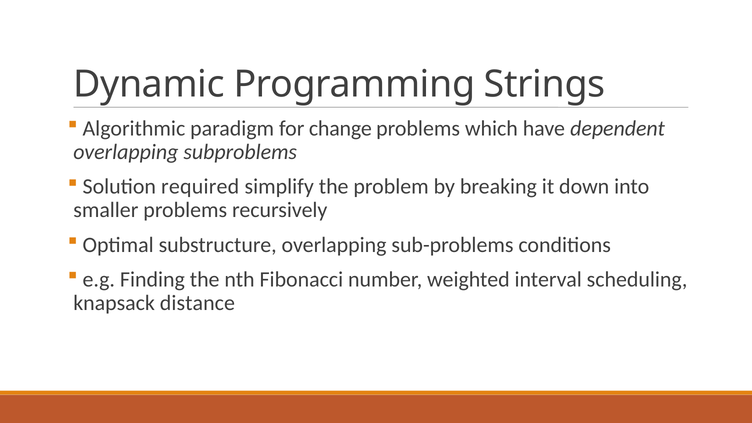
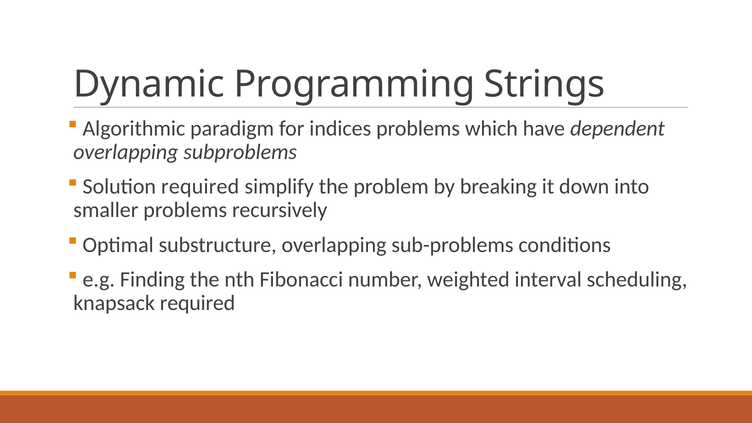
change: change -> indices
knapsack distance: distance -> required
